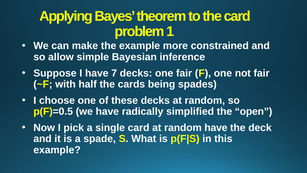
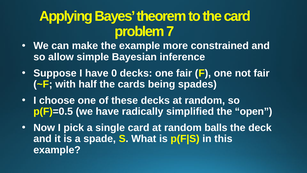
1: 1 -> 7
7: 7 -> 0
random have: have -> balls
